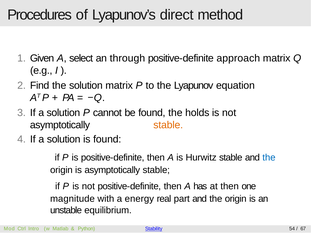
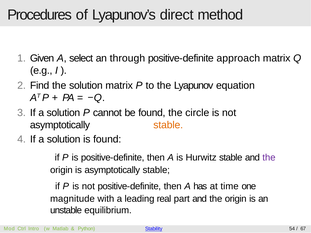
holds: holds -> circle
the at (269, 158) colour: blue -> purple
at then: then -> time
energy: energy -> leading
